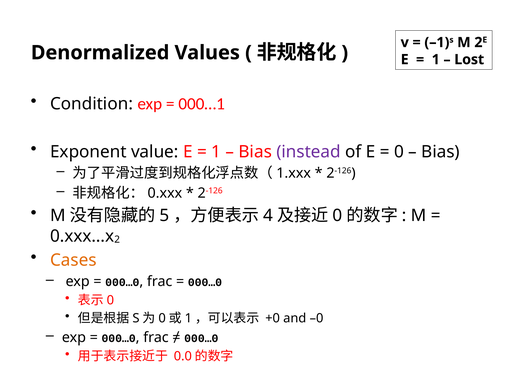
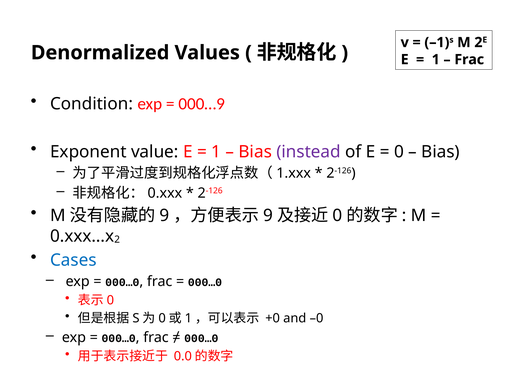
Lost at (469, 60): Lost -> Frac
000…1: 000…1 -> 000…9
5 at (164, 216): 5 -> 9
4 at (268, 216): 4 -> 9
Cases colour: orange -> blue
